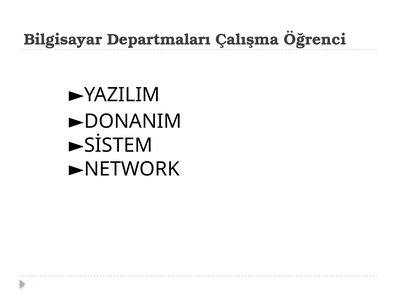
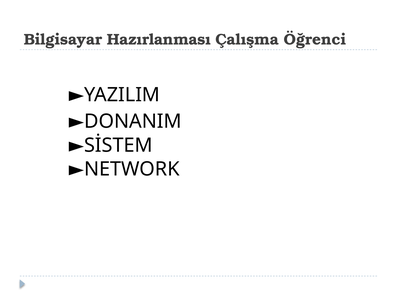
Departmaları: Departmaları -> Hazırlanması
